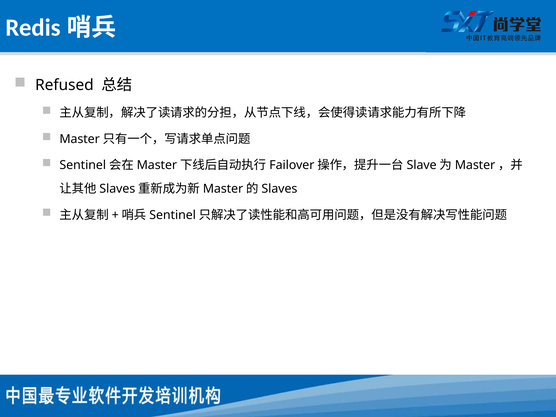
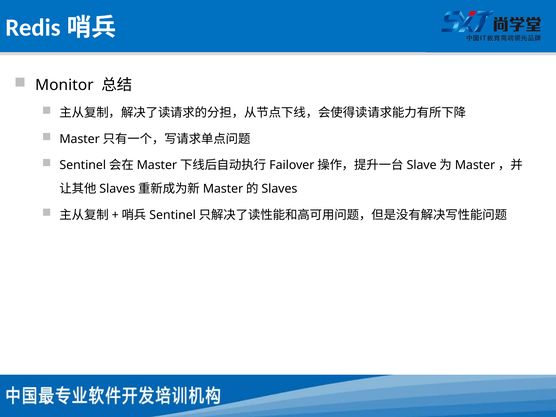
Refused: Refused -> Monitor
